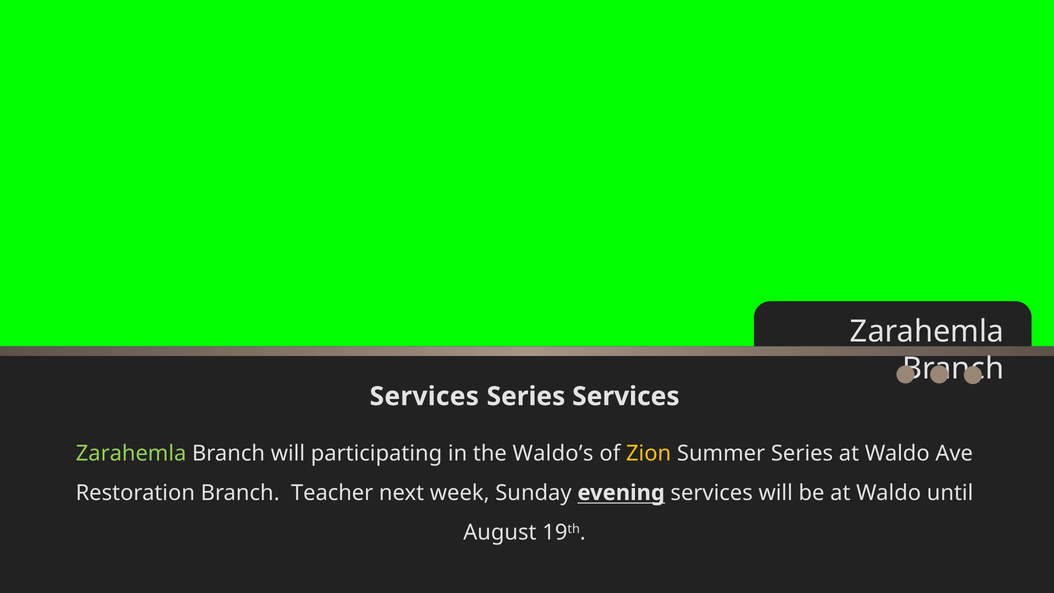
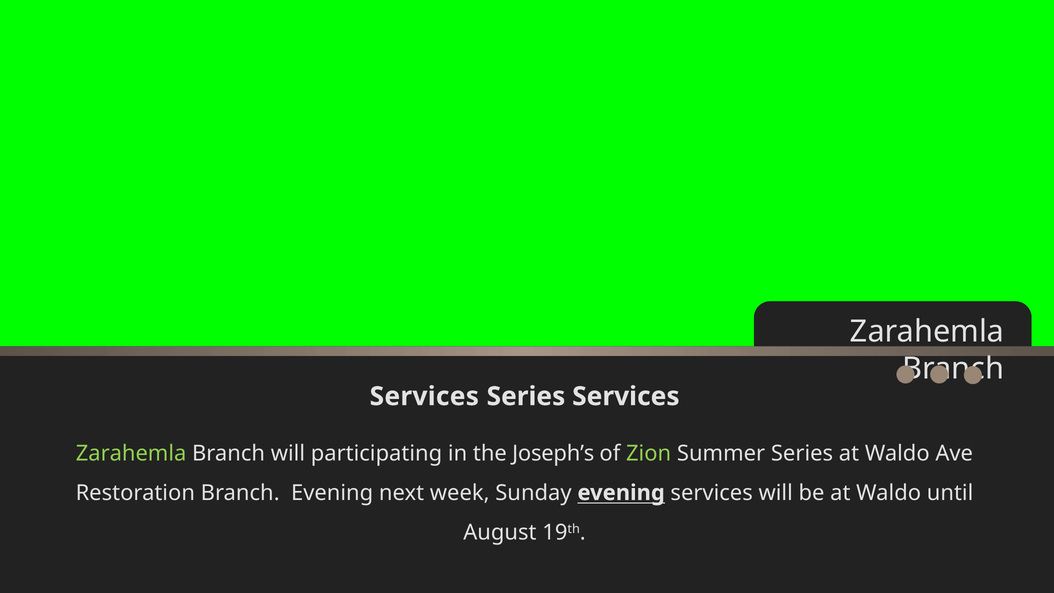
Waldo’s: Waldo’s -> Joseph’s
Zion colour: yellow -> light green
Branch Teacher: Teacher -> Evening
